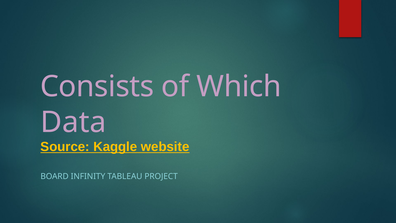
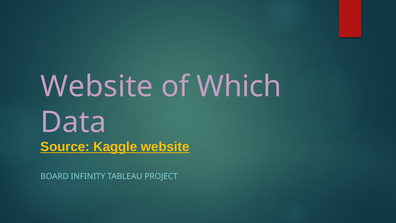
Consists at (97, 86): Consists -> Website
